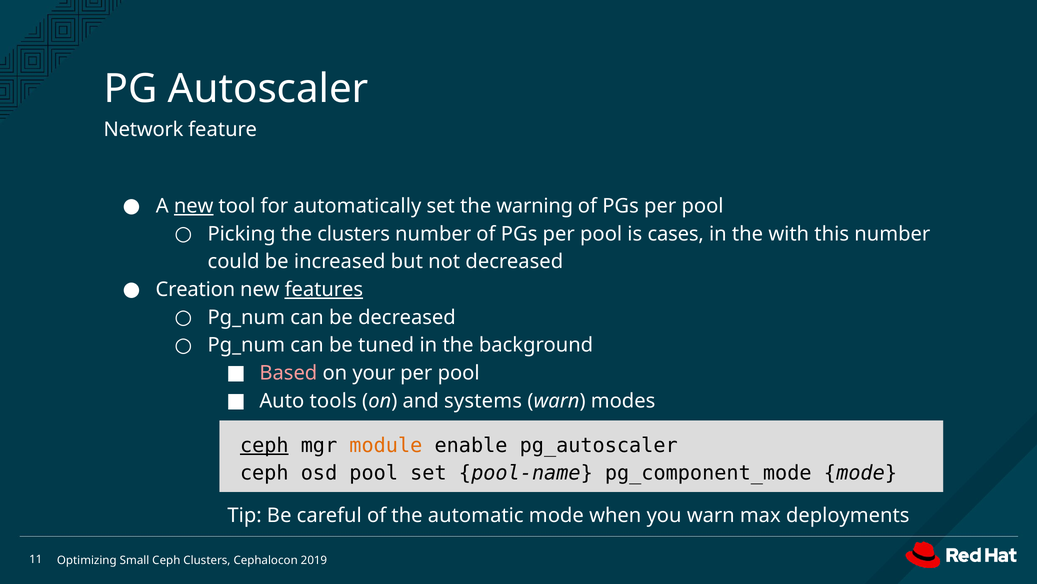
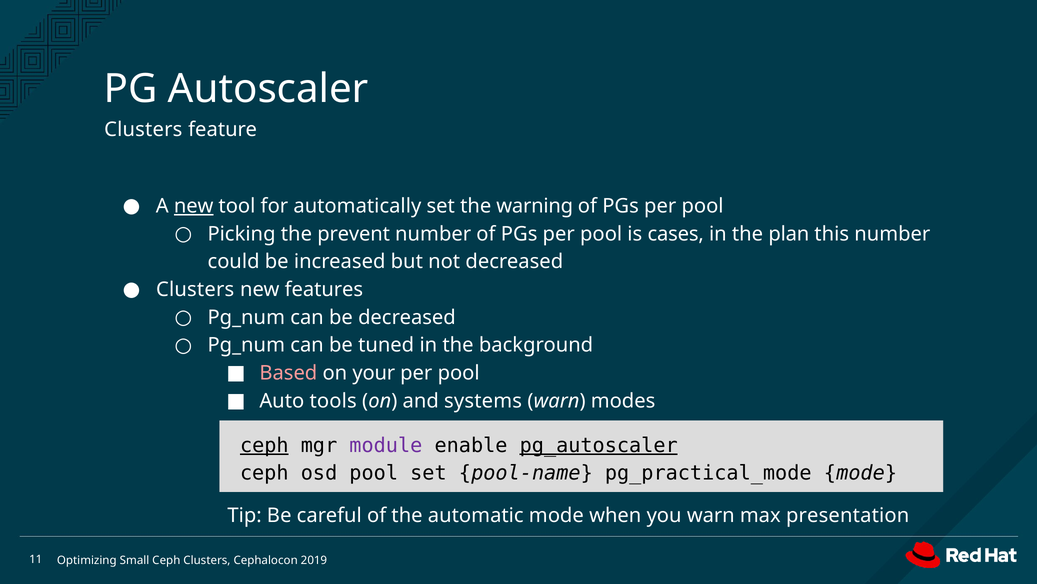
Network at (143, 129): Network -> Clusters
the clusters: clusters -> prevent
with: with -> plan
Creation at (195, 289): Creation -> Clusters
features underline: present -> none
module colour: orange -> purple
pg_autoscaler underline: none -> present
pg_component_mode: pg_component_mode -> pg_practical_mode
deployments: deployments -> presentation
